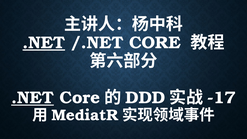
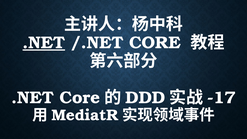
.NET at (32, 98) underline: present -> none
